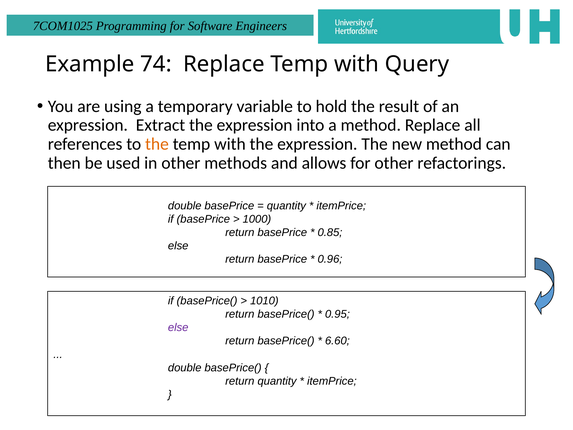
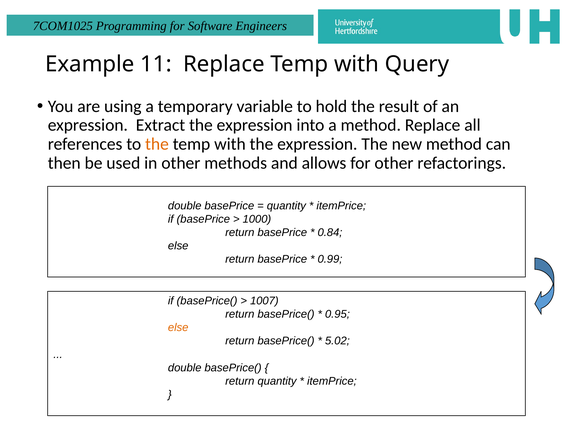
74: 74 -> 11
0.85: 0.85 -> 0.84
0.96: 0.96 -> 0.99
1010: 1010 -> 1007
else at (178, 327) colour: purple -> orange
6.60: 6.60 -> 5.02
